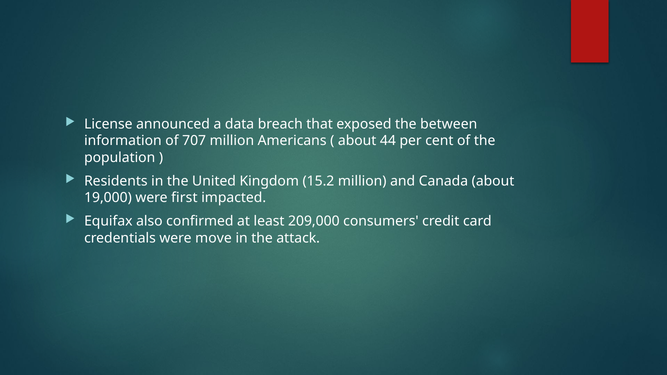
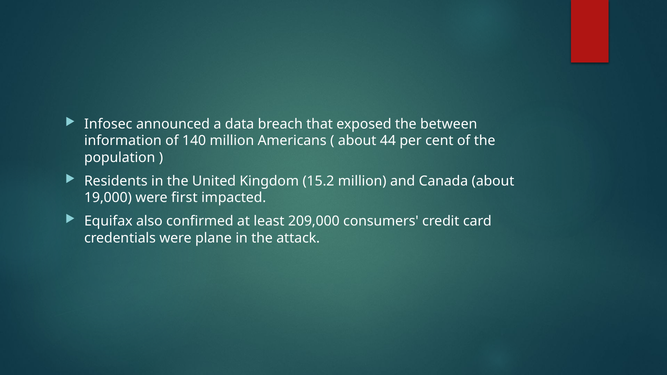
License: License -> Infosec
707: 707 -> 140
move: move -> plane
